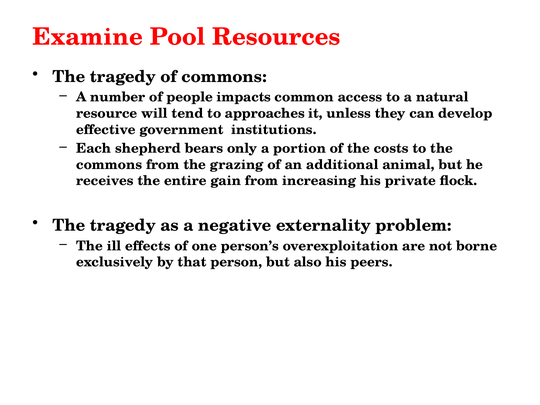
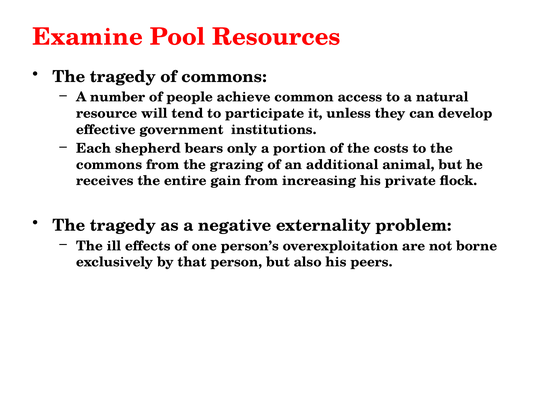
impacts: impacts -> achieve
approaches: approaches -> participate
